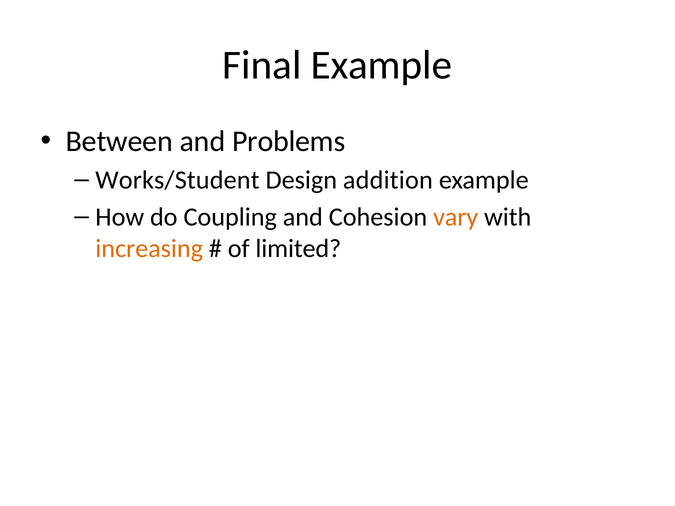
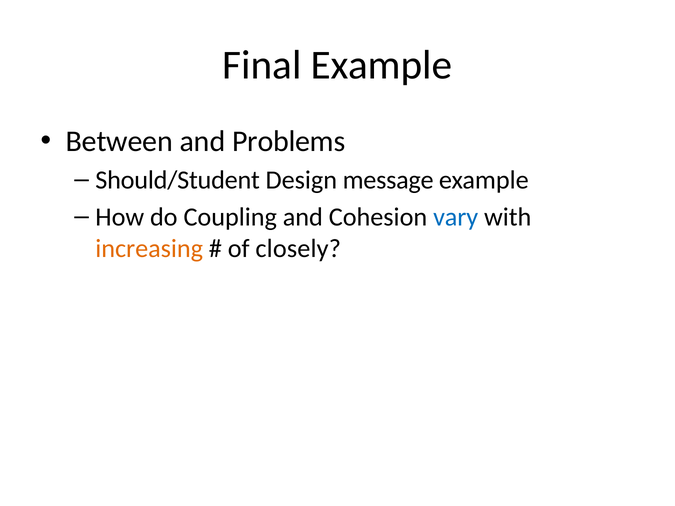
Works/Student: Works/Student -> Should/Student
addition: addition -> message
vary colour: orange -> blue
limited: limited -> closely
